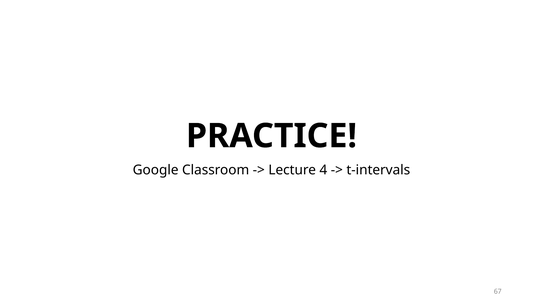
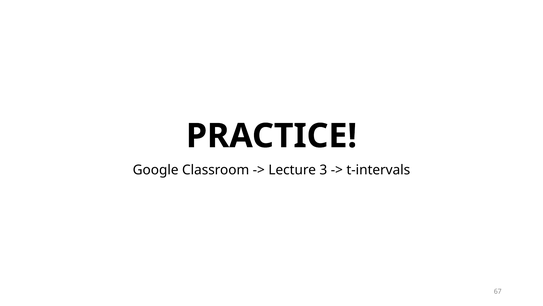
4: 4 -> 3
